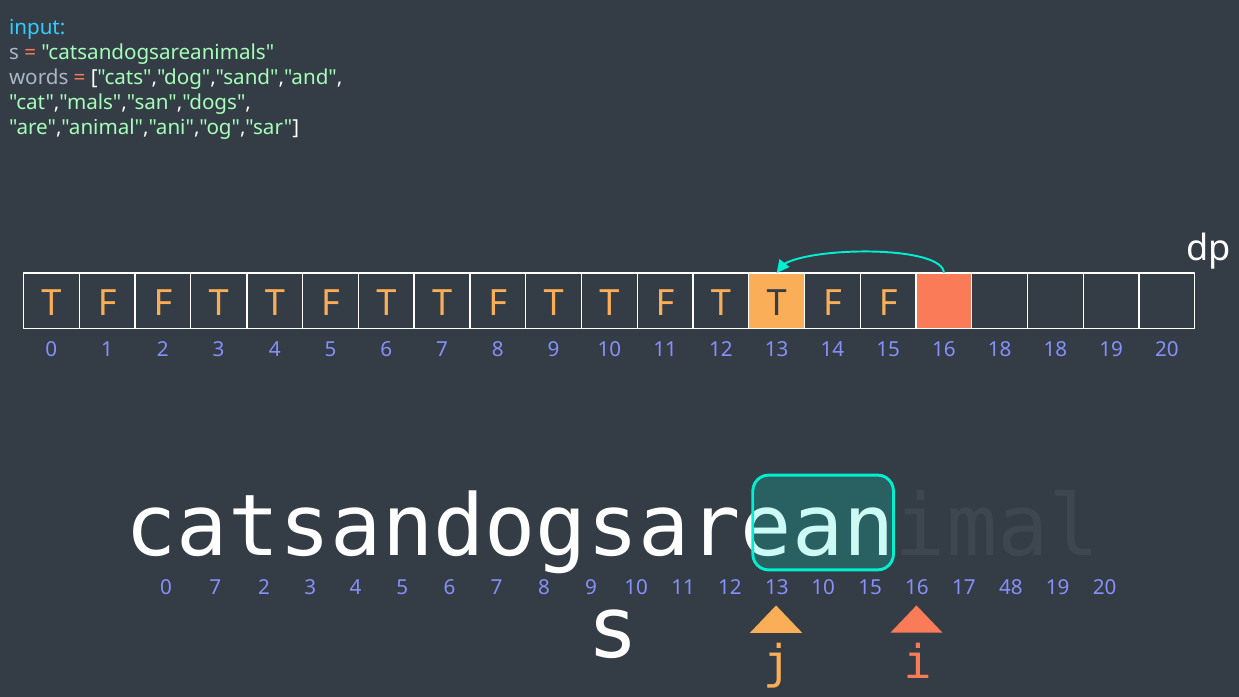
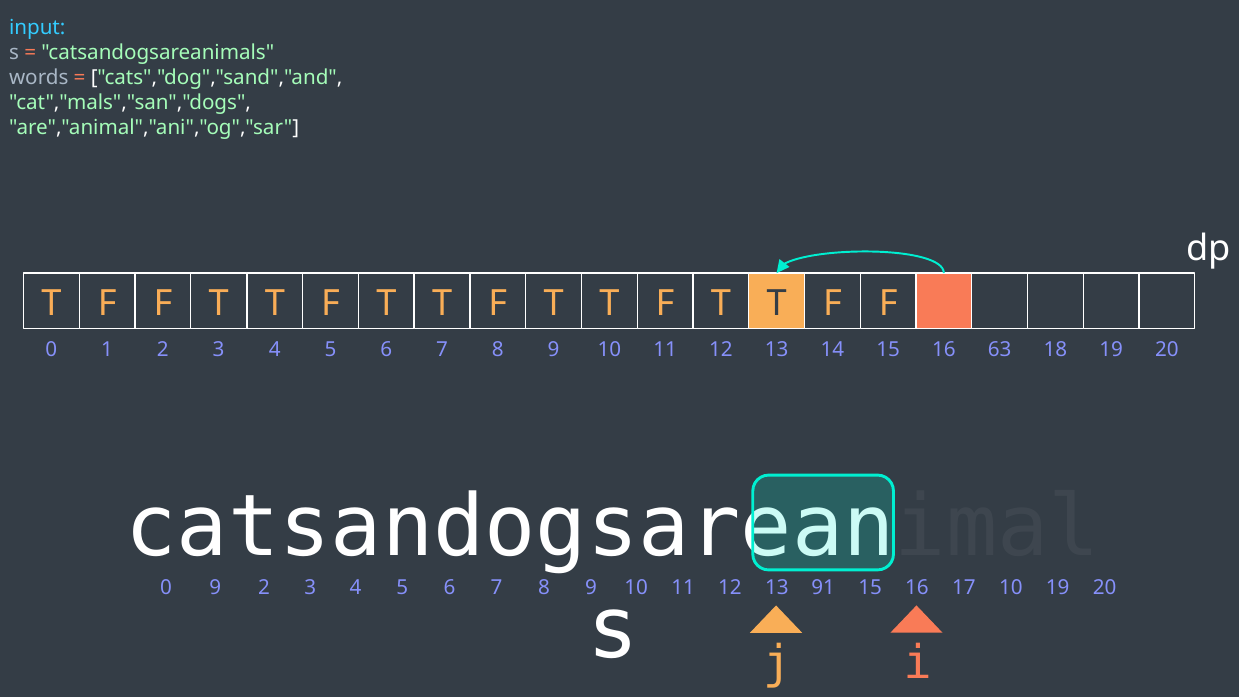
16 18: 18 -> 63
0 7: 7 -> 9
13 10: 10 -> 91
17 48: 48 -> 10
